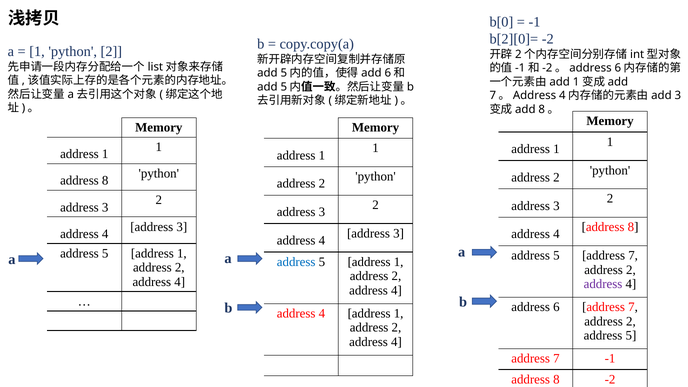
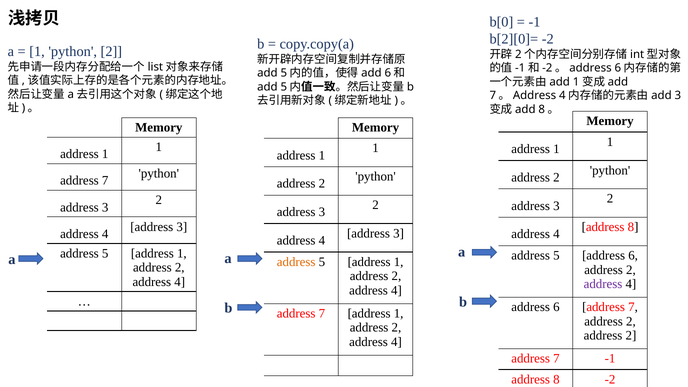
8 at (105, 181): 8 -> 7
7 at (633, 255): 7 -> 6
address at (296, 262) colour: blue -> orange
4 at (322, 313): 4 -> 7
5 at (631, 336): 5 -> 2
